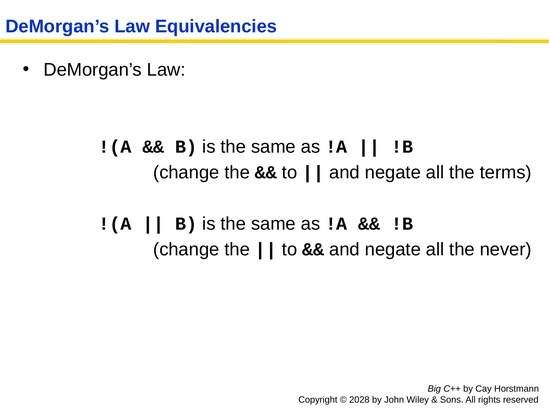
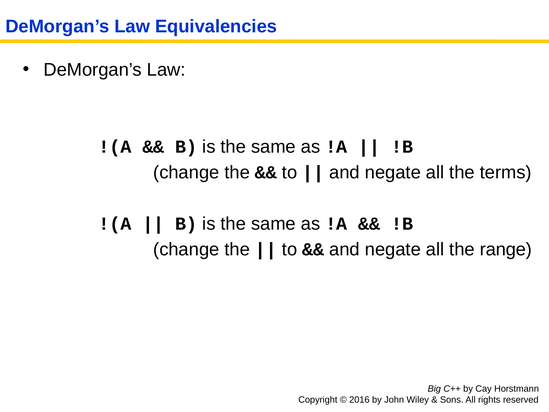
never: never -> range
2028: 2028 -> 2016
